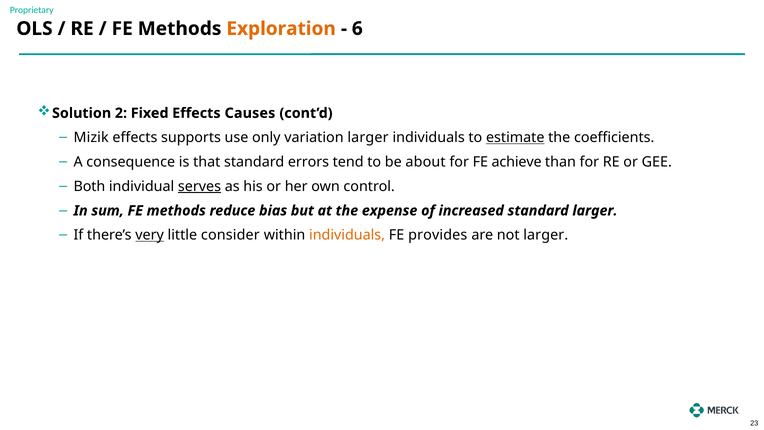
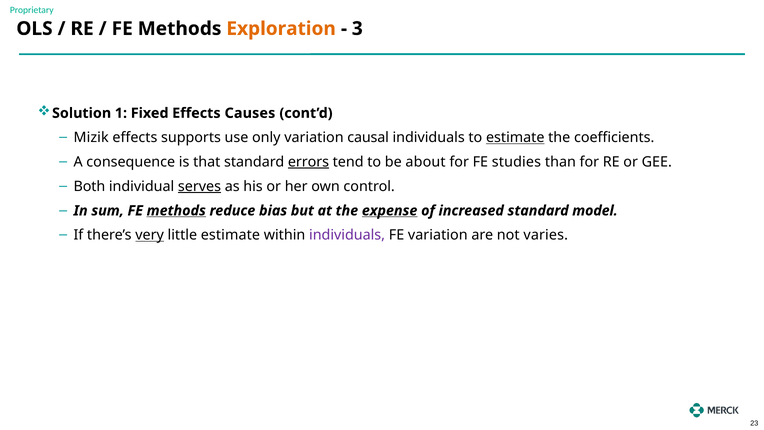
6: 6 -> 3
2: 2 -> 1
variation larger: larger -> causal
errors underline: none -> present
achieve: achieve -> studies
methods at (176, 211) underline: none -> present
expense underline: none -> present
standard larger: larger -> model
little consider: consider -> estimate
individuals at (347, 235) colour: orange -> purple
FE provides: provides -> variation
not larger: larger -> varies
